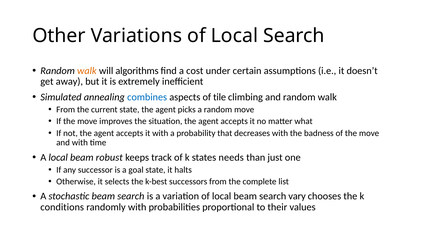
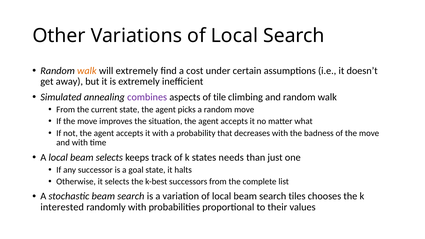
will algorithms: algorithms -> extremely
combines colour: blue -> purple
beam robust: robust -> selects
vary: vary -> tiles
conditions: conditions -> interested
